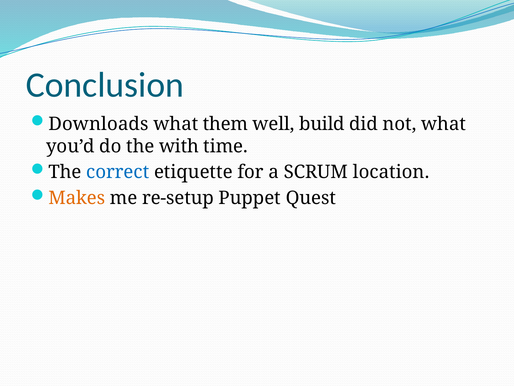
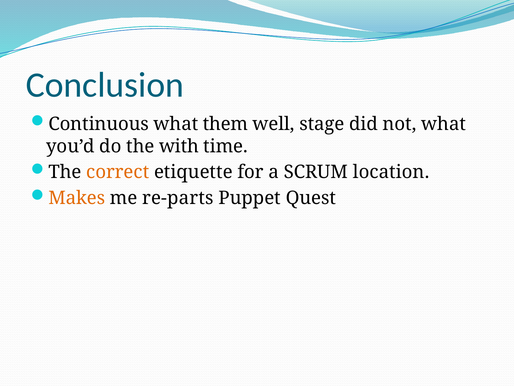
Downloads: Downloads -> Continuous
build: build -> stage
correct colour: blue -> orange
re-setup: re-setup -> re-parts
